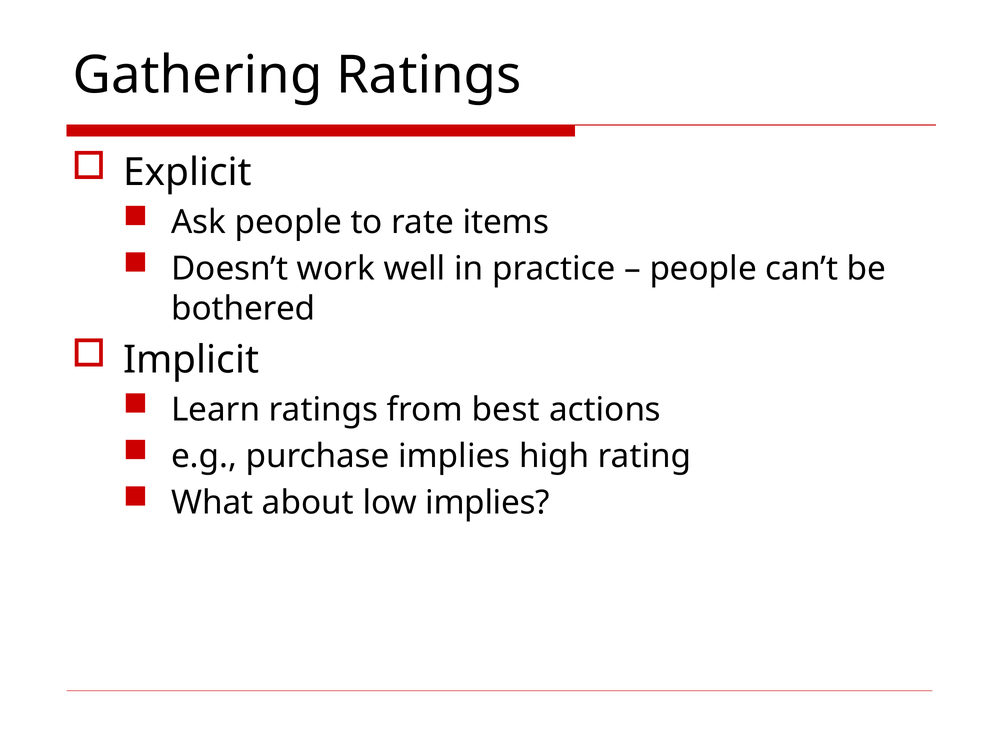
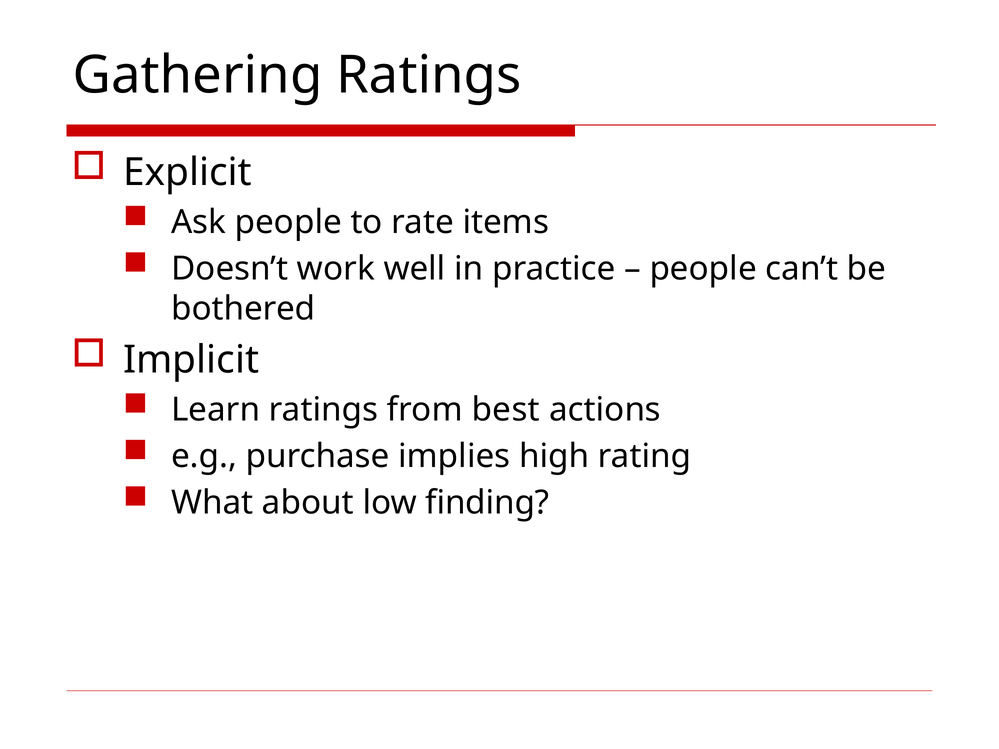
low implies: implies -> finding
